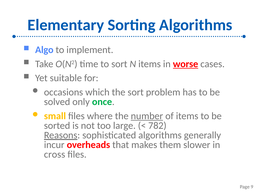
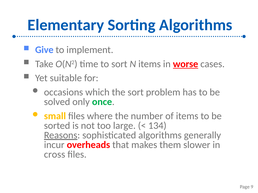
Algo: Algo -> Give
number underline: present -> none
782: 782 -> 134
